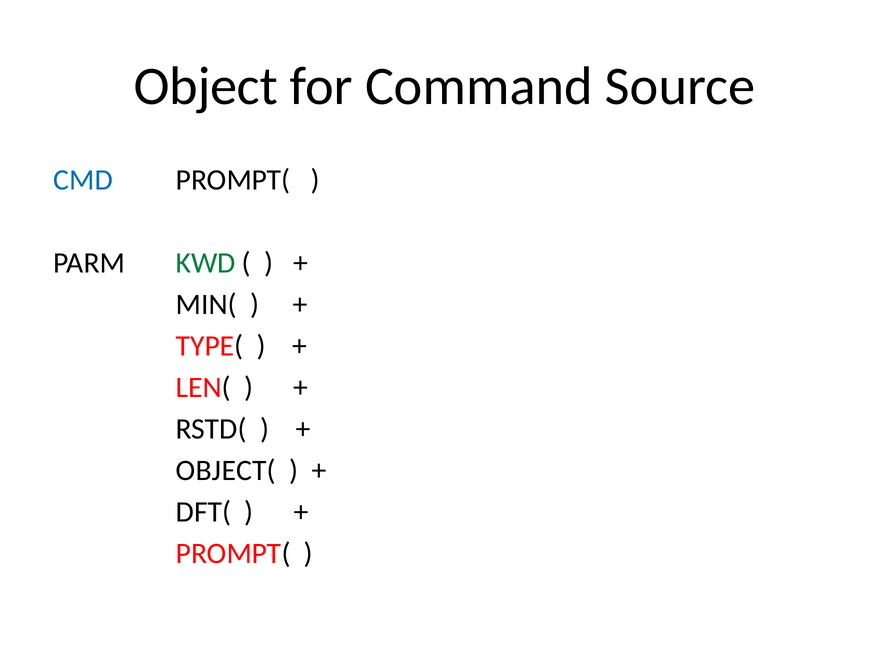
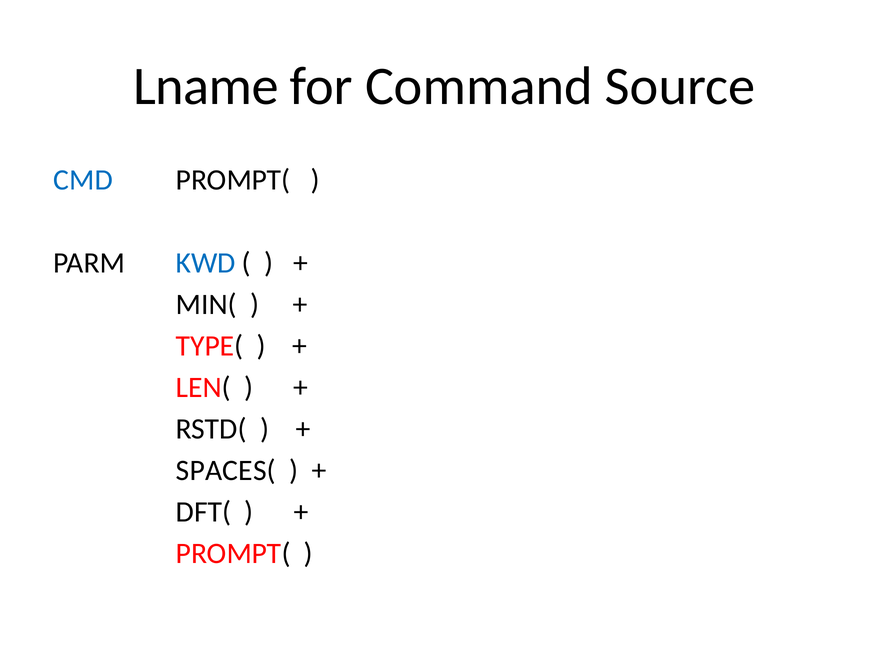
Object: Object -> Lname
KWD colour: green -> blue
OBJECT(: OBJECT( -> SPACES(
